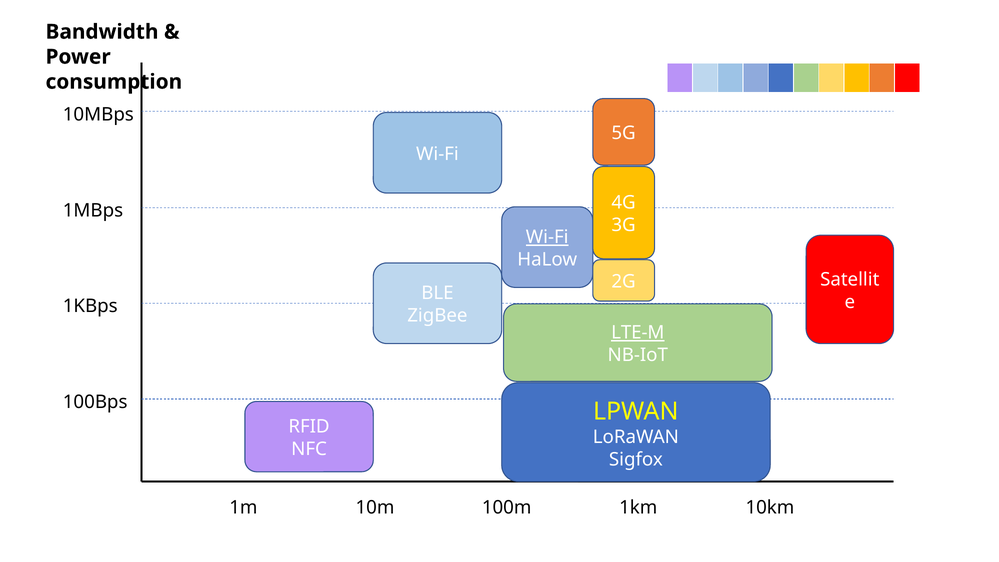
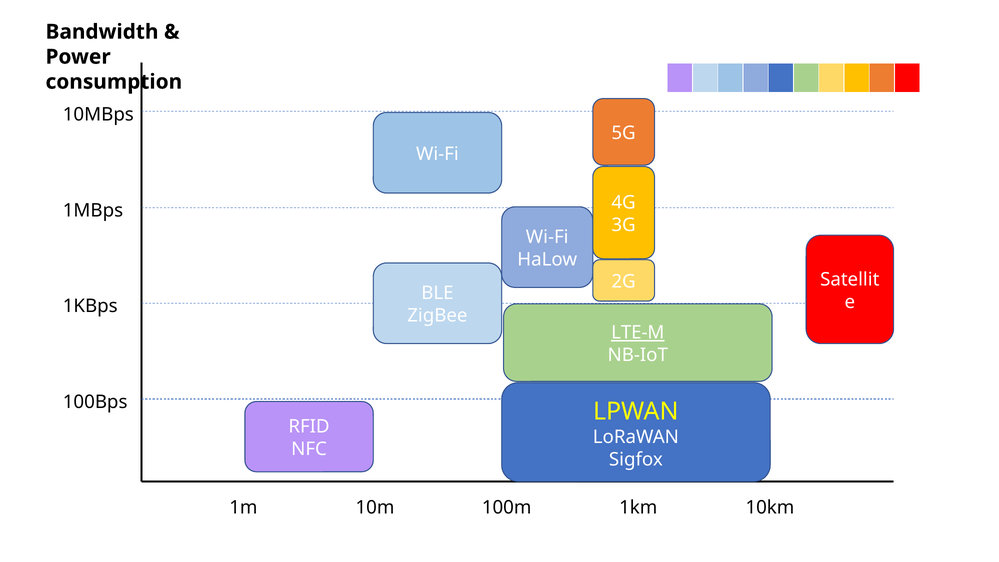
Wi-Fi at (547, 237) underline: present -> none
